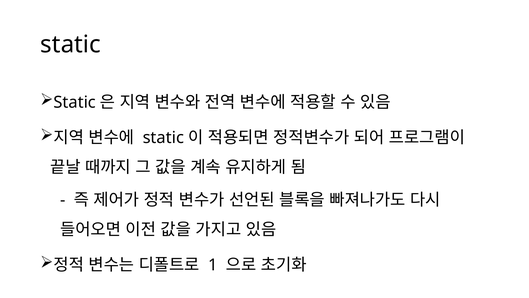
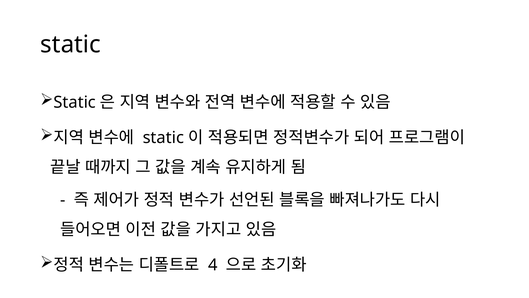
1: 1 -> 4
